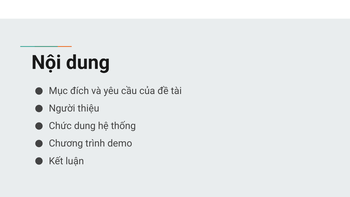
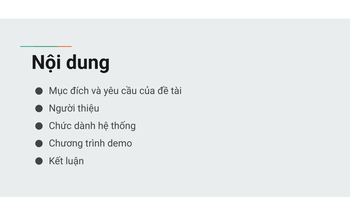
Chức dung: dung -> dành
